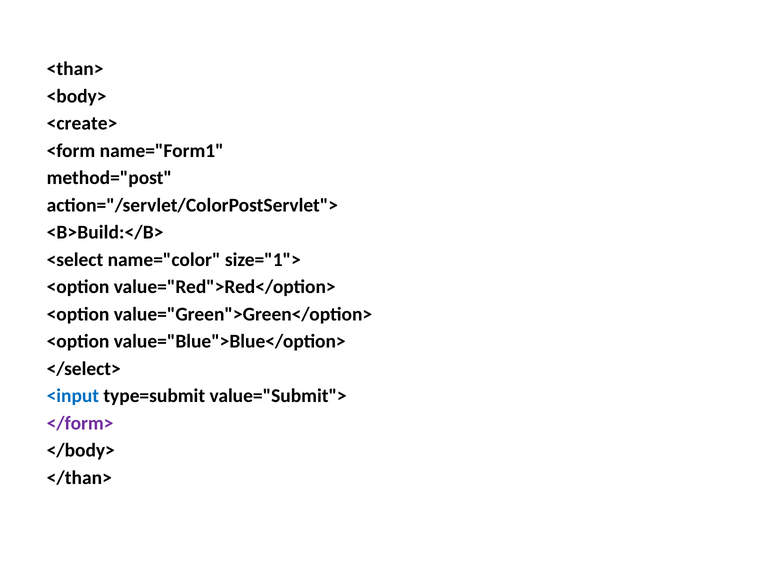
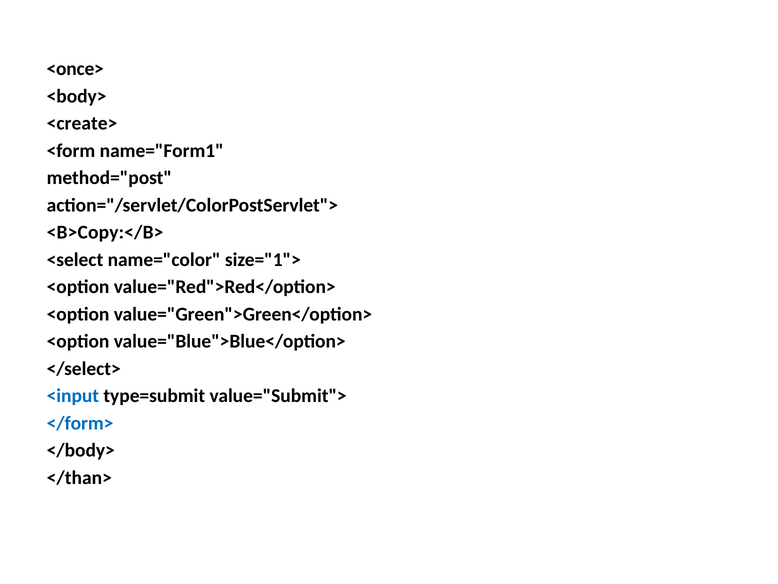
<than>: <than> -> <once>
<B>Build:</B>: <B>Build:</B> -> <B>Copy:</B>
</form> colour: purple -> blue
